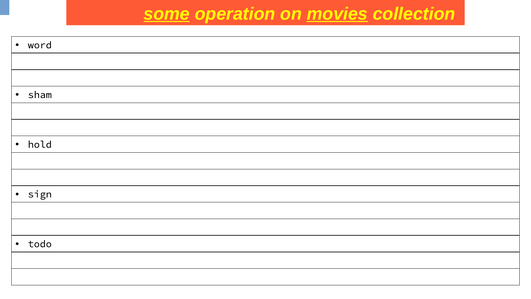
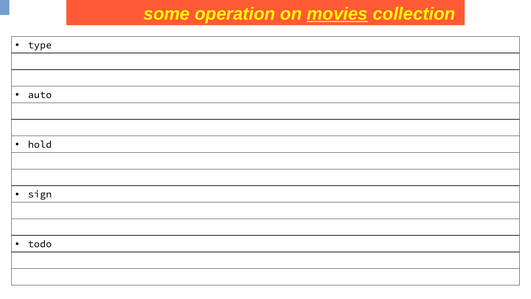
some underline: present -> none
word: word -> type
sham: sham -> auto
